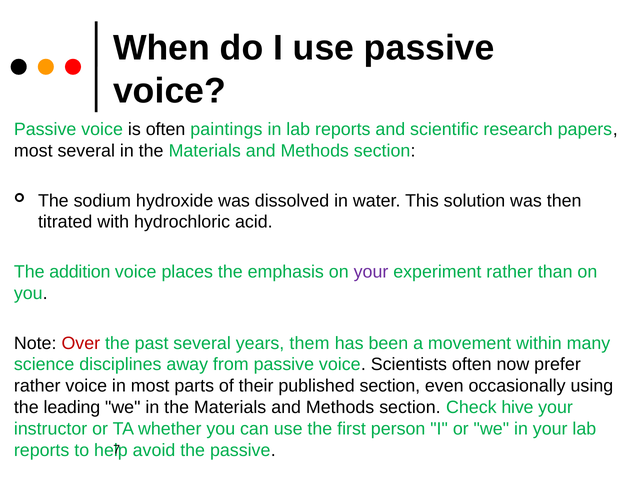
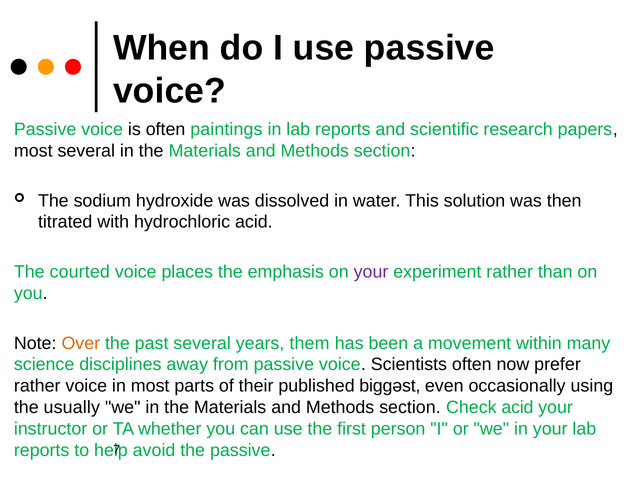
addition: addition -> courted
Over colour: red -> orange
published section: section -> biggəst
leading: leading -> usually
Check hive: hive -> acid
